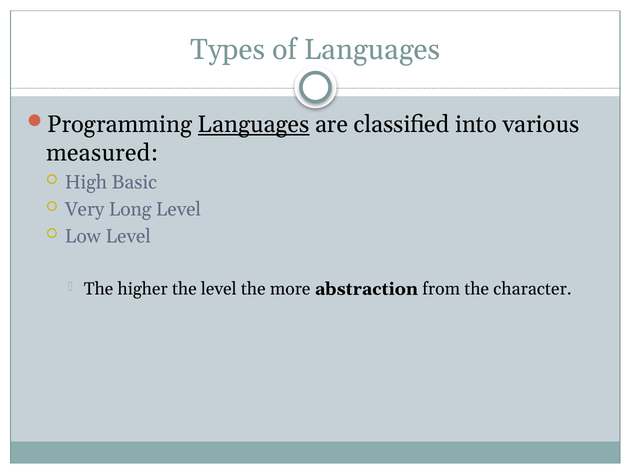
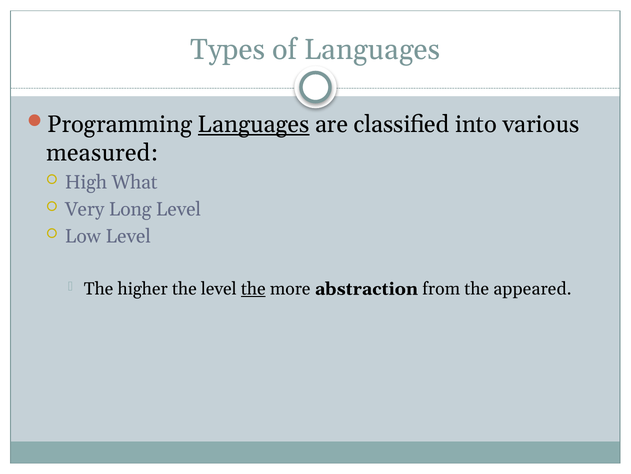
Basic: Basic -> What
the at (253, 288) underline: none -> present
character: character -> appeared
